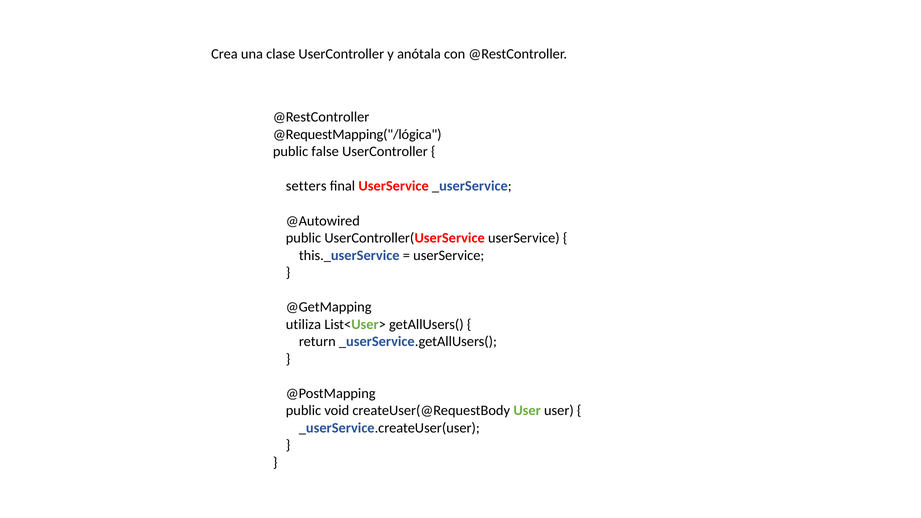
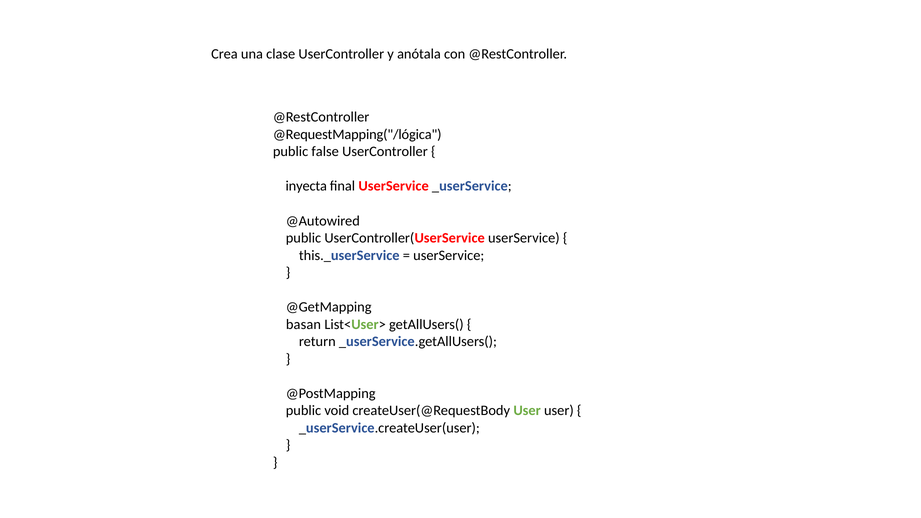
setters: setters -> inyecta
utiliza: utiliza -> basan
